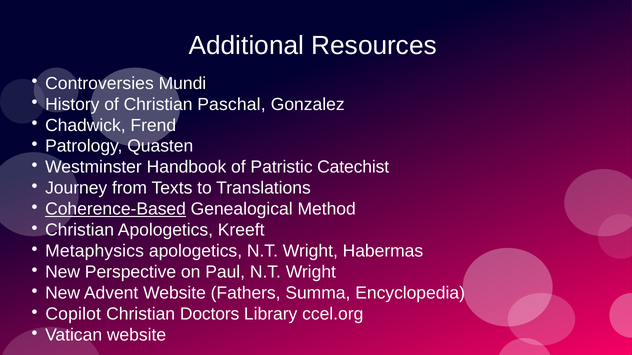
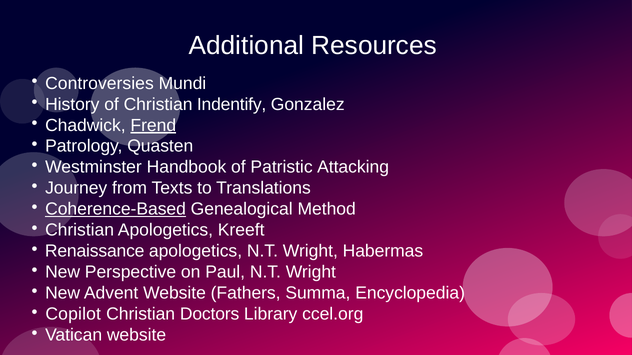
Paschal: Paschal -> Indentify
Frend underline: none -> present
Catechist: Catechist -> Attacking
Metaphysics: Metaphysics -> Renaissance
